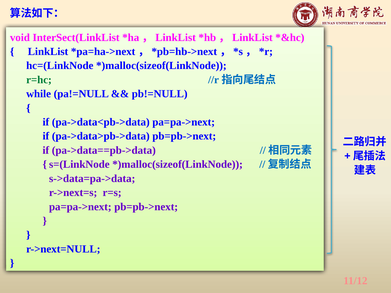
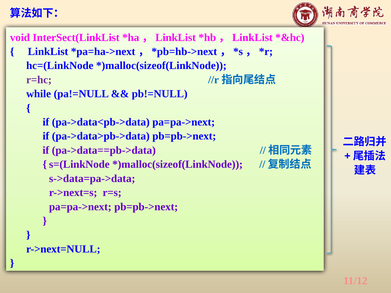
r=hc colour: green -> purple
